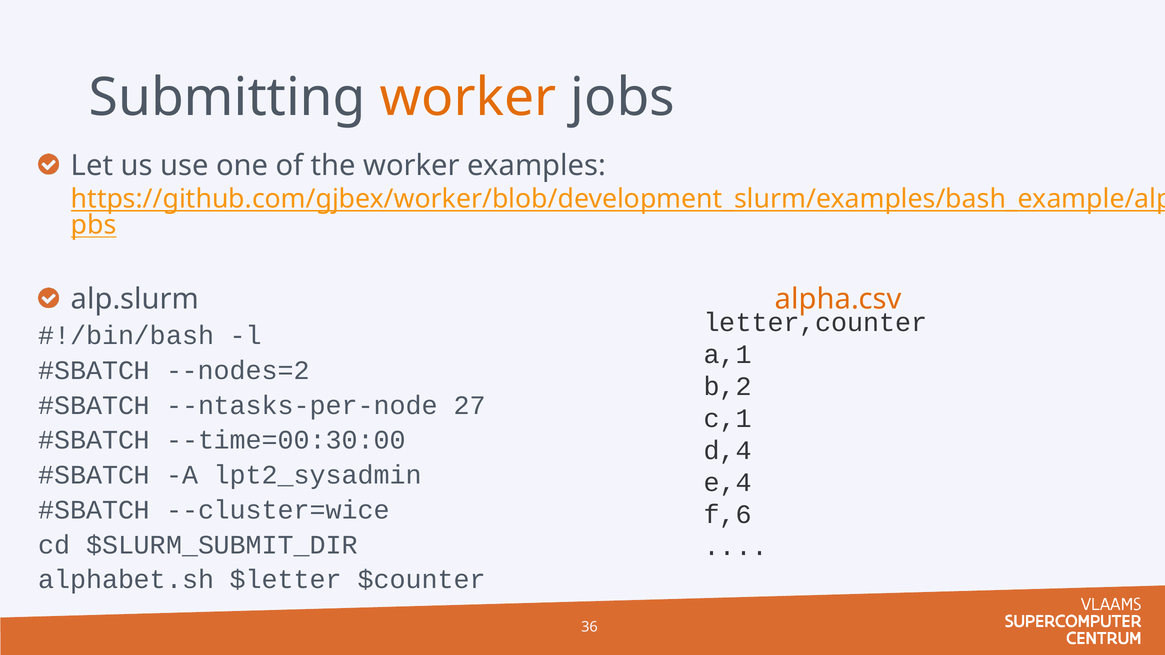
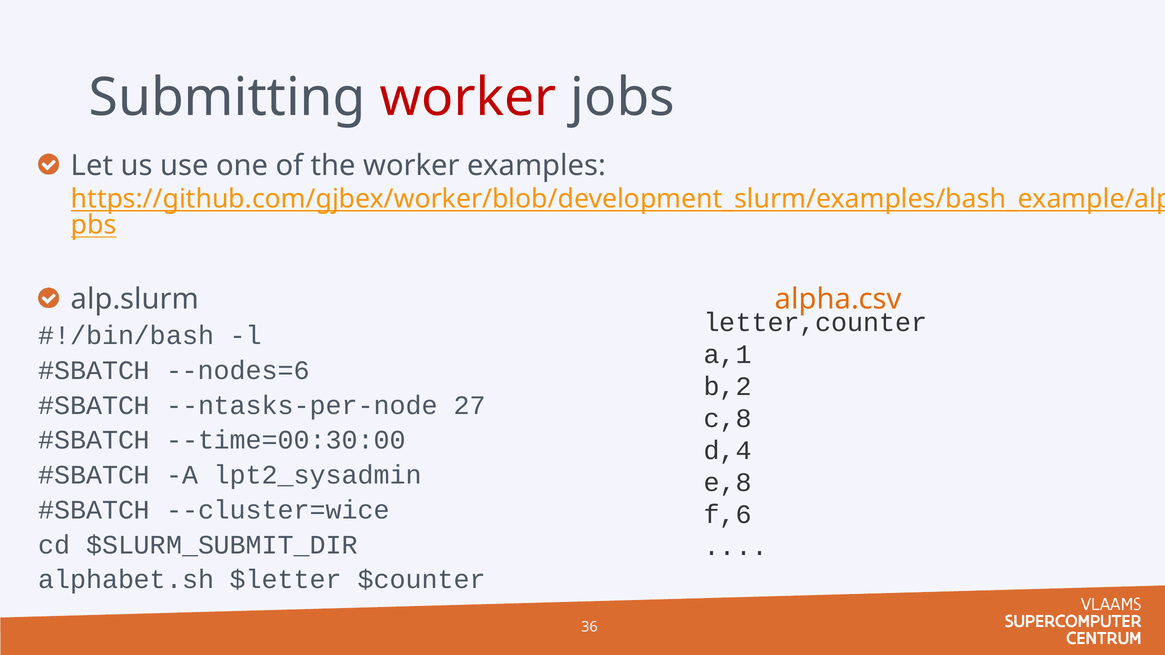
worker at (468, 98) colour: orange -> red
--nodes=2: --nodes=2 -> --nodes=6
c,1: c,1 -> c,8
e,4: e,4 -> e,8
